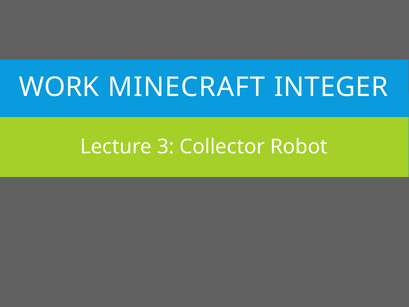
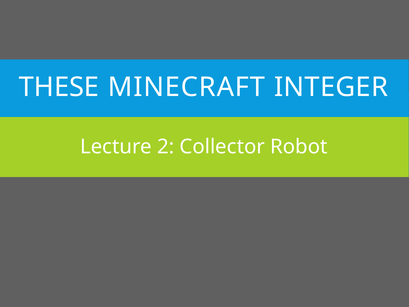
WORK: WORK -> THESE
3: 3 -> 2
